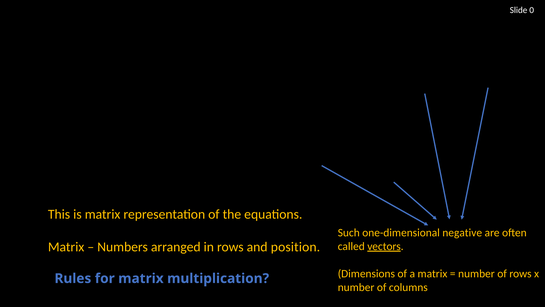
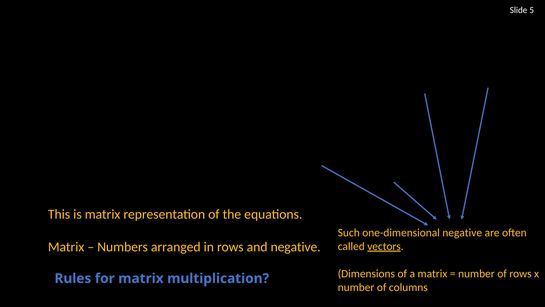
0: 0 -> 5
and position: position -> negative
